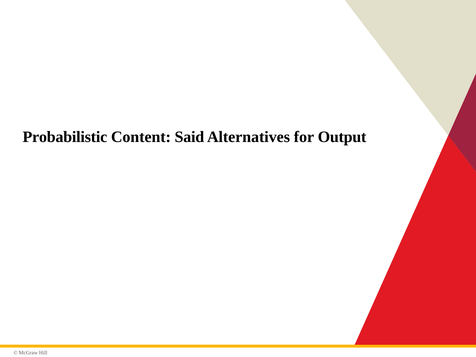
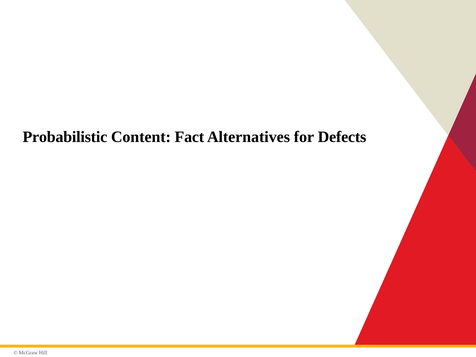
Said: Said -> Fact
Output: Output -> Defects
